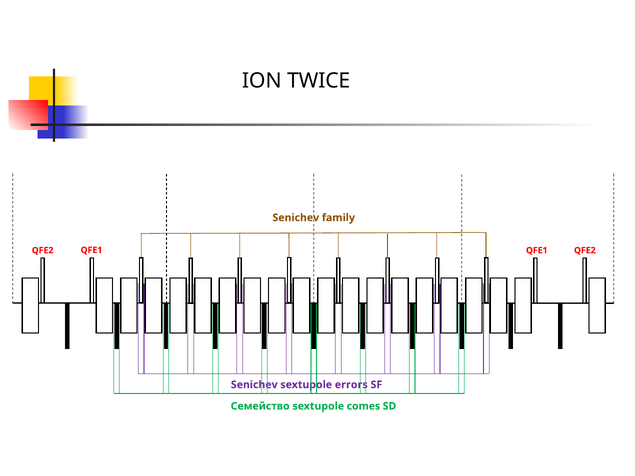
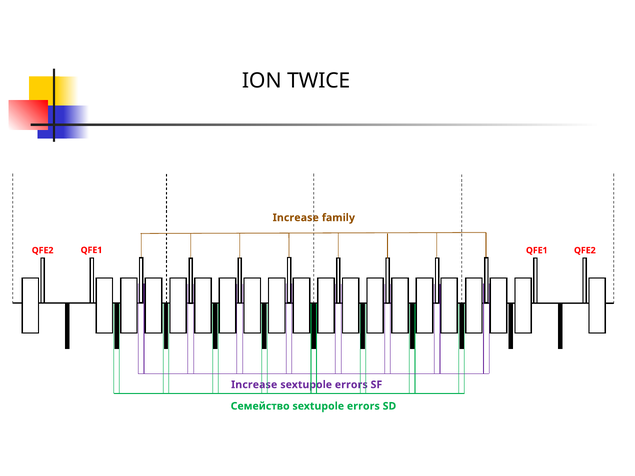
Senichev at (296, 218): Senichev -> Increase
Senichev at (254, 385): Senichev -> Increase
comes at (363, 406): comes -> errors
